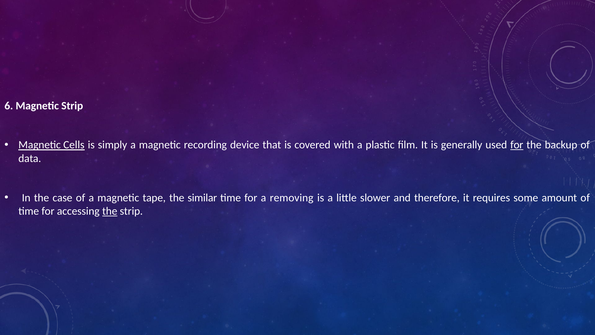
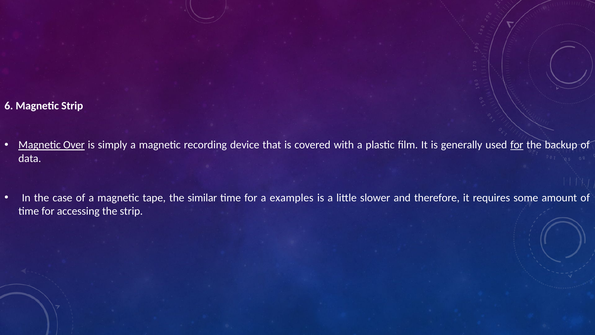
Cells: Cells -> Over
removing: removing -> examples
the at (110, 211) underline: present -> none
